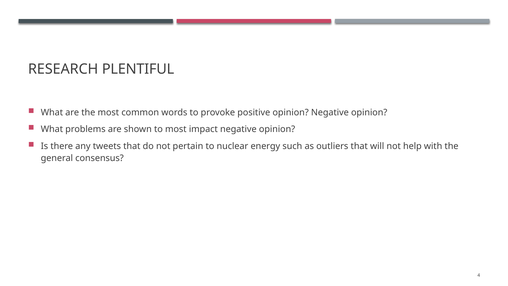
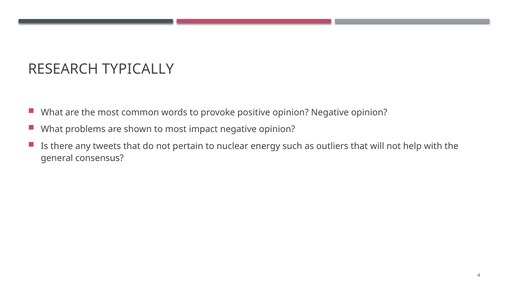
PLENTIFUL: PLENTIFUL -> TYPICALLY
